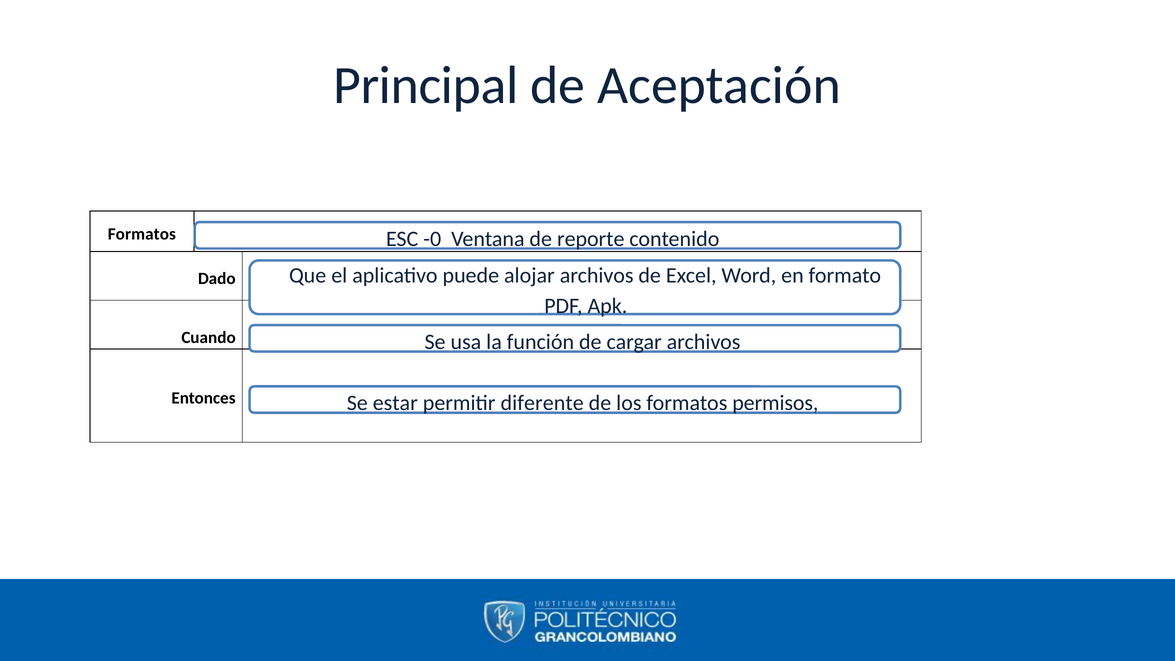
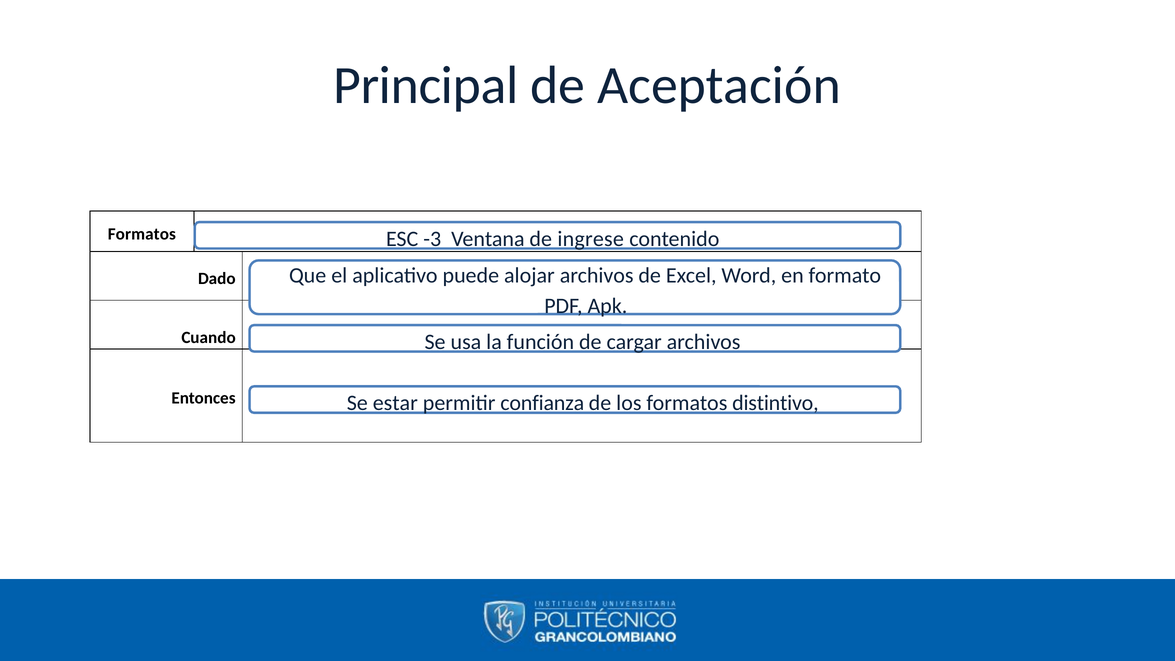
-0: -0 -> -3
reporte: reporte -> ingrese
diferente: diferente -> confianza
permisos: permisos -> distintivo
